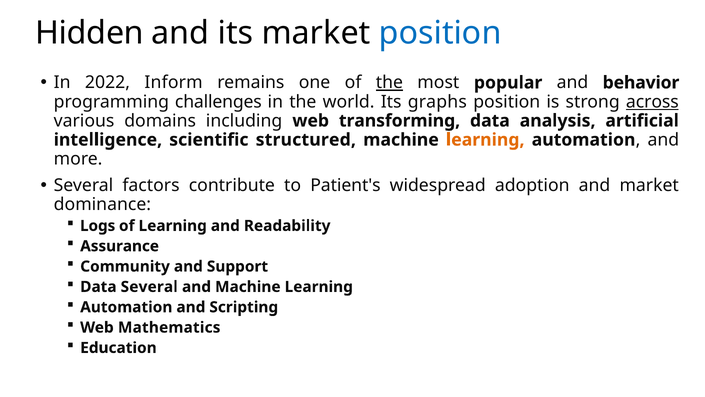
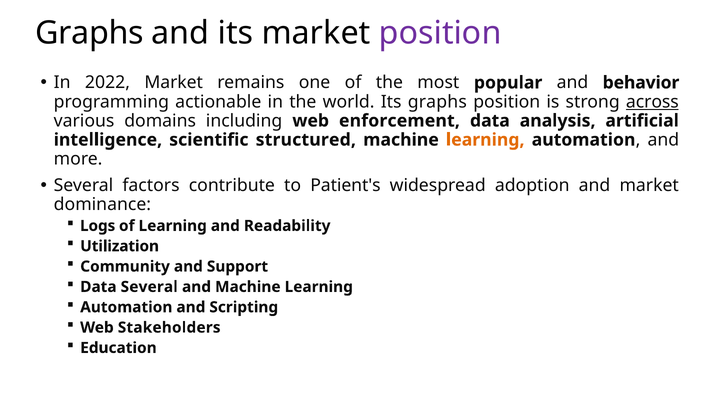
Hidden at (90, 33): Hidden -> Graphs
position at (440, 33) colour: blue -> purple
2022 Inform: Inform -> Market
the at (389, 83) underline: present -> none
challenges: challenges -> actionable
transforming: transforming -> enforcement
Assurance: Assurance -> Utilization
Mathematics: Mathematics -> Stakeholders
